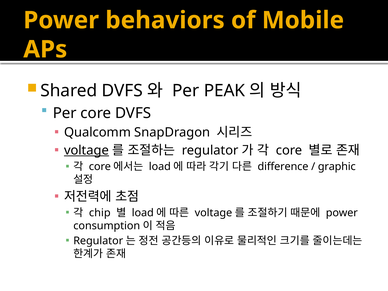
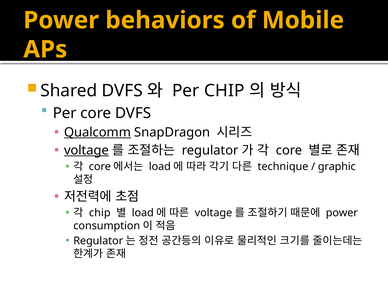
Per PEAK: PEAK -> CHIP
Qualcomm underline: none -> present
difference: difference -> technique
